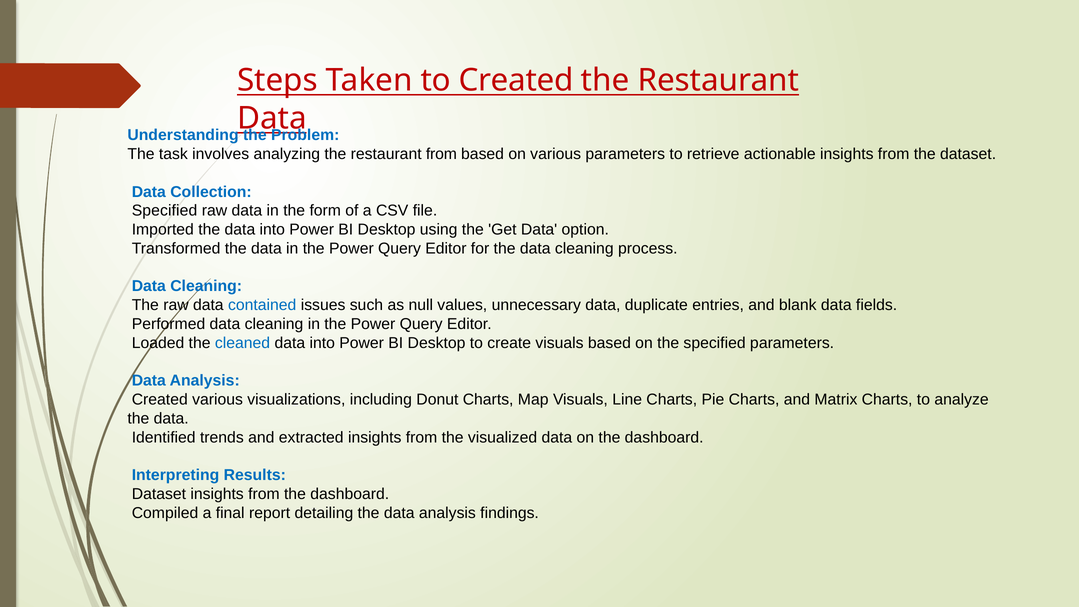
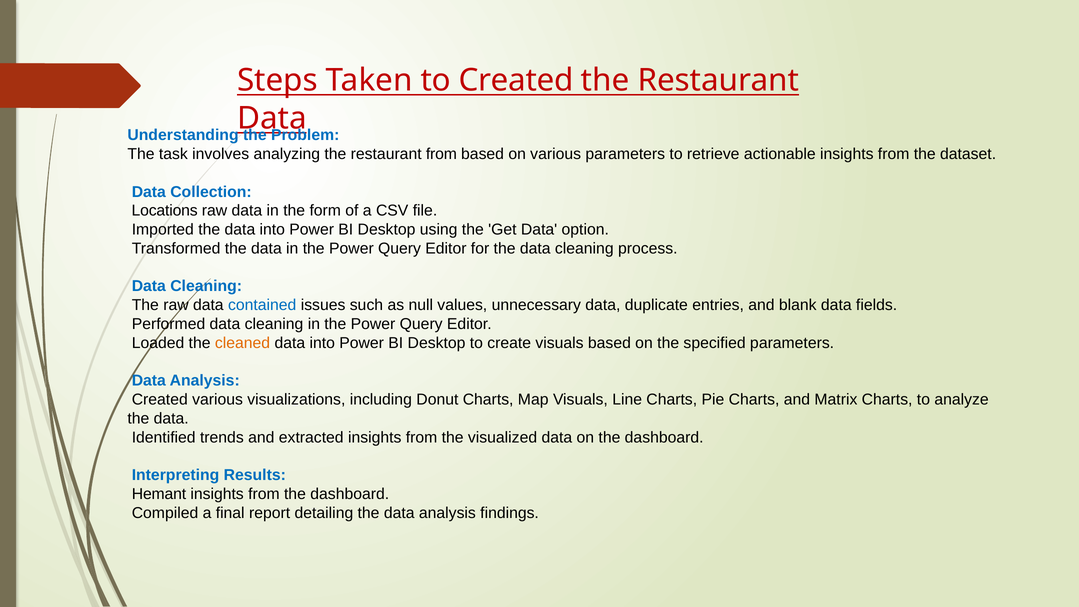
Specified at (165, 211): Specified -> Locations
cleaned colour: blue -> orange
Dataset at (159, 494): Dataset -> Hemant
